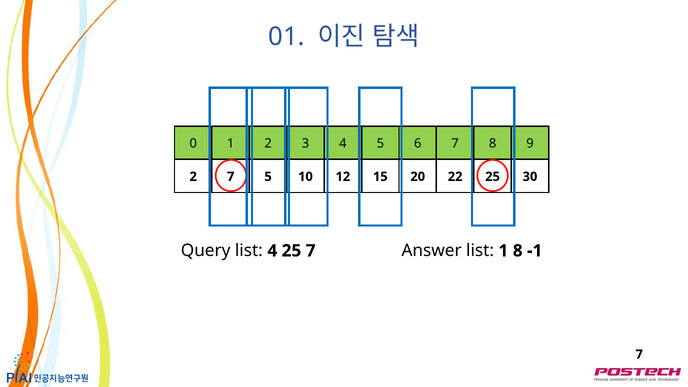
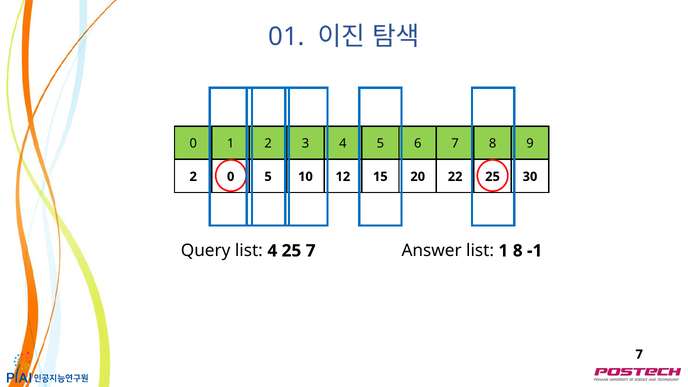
2 7: 7 -> 0
